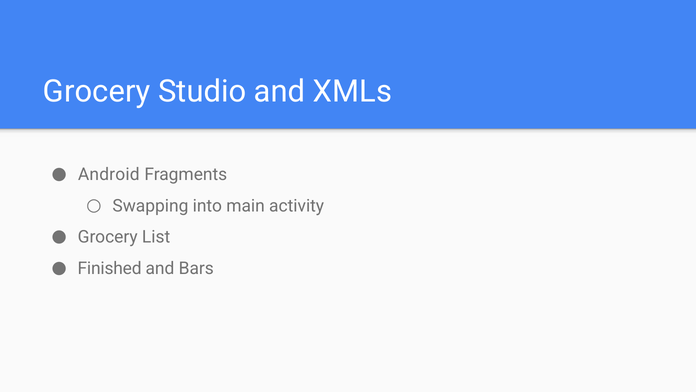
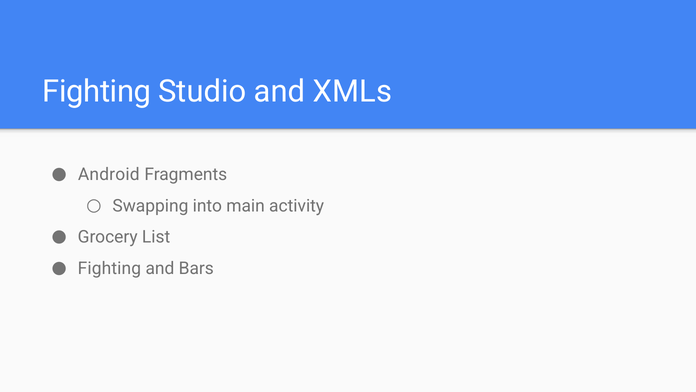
Grocery at (97, 91): Grocery -> Fighting
Finished at (110, 268): Finished -> Fighting
